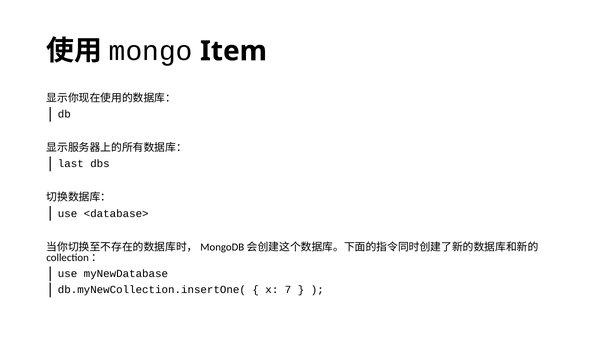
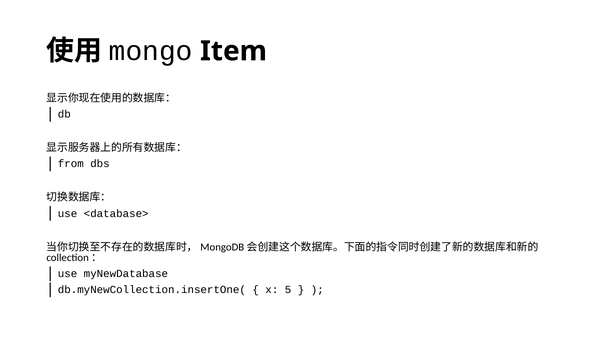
last: last -> from
7: 7 -> 5
